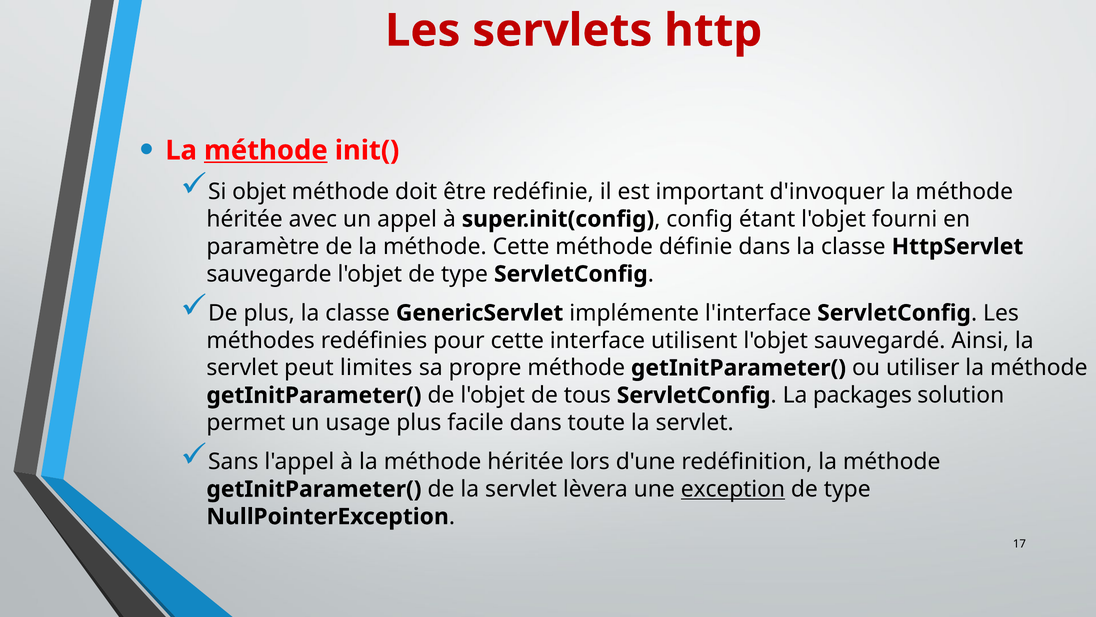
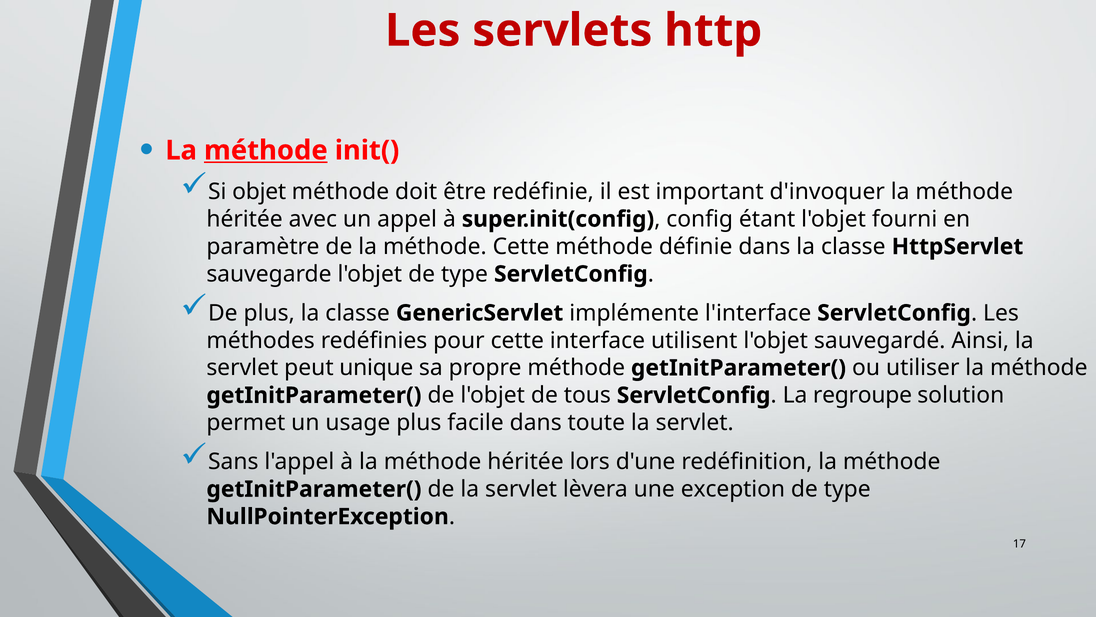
limites: limites -> unique
packages: packages -> regroupe
exception underline: present -> none
